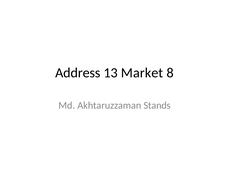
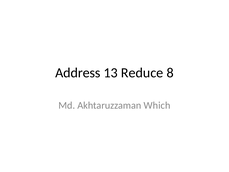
Market: Market -> Reduce
Stands: Stands -> Which
